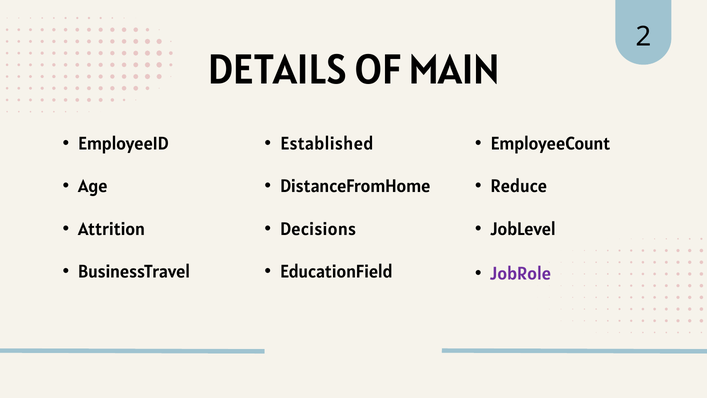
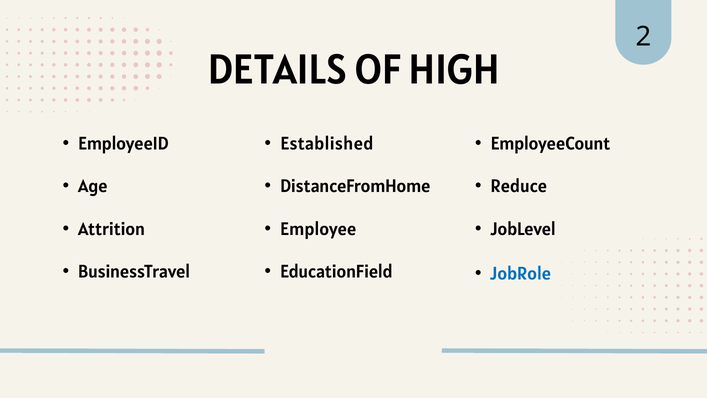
MAIN: MAIN -> HIGH
Decisions: Decisions -> Employee
JobRole colour: purple -> blue
